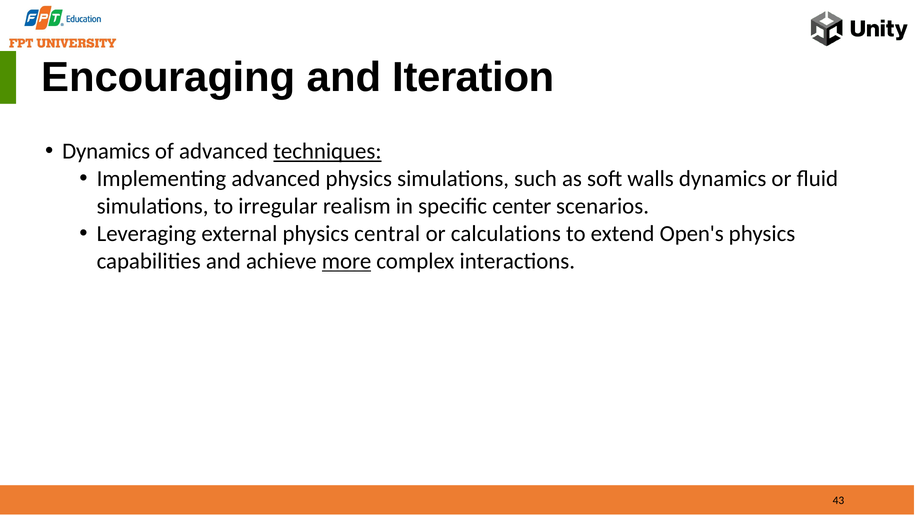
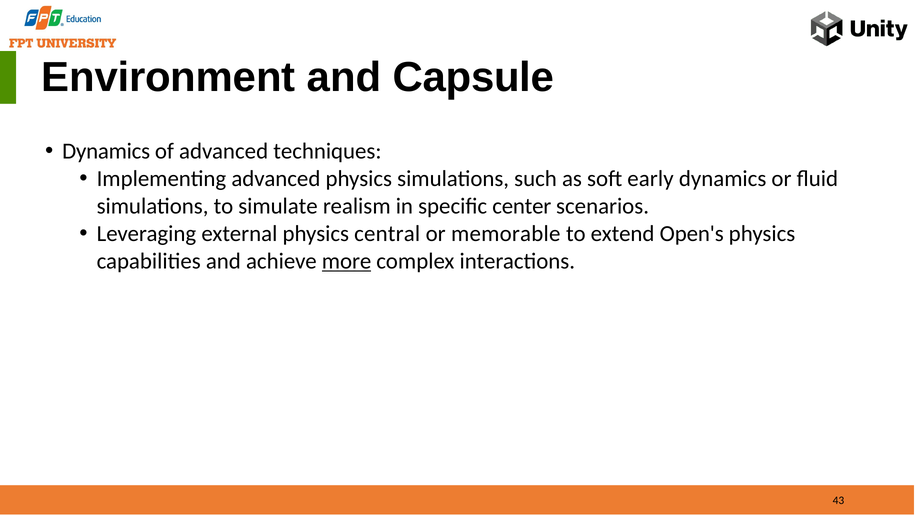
Encouraging: Encouraging -> Environment
Iteration: Iteration -> Capsule
techniques underline: present -> none
walls: walls -> early
irregular: irregular -> simulate
calculations: calculations -> memorable
